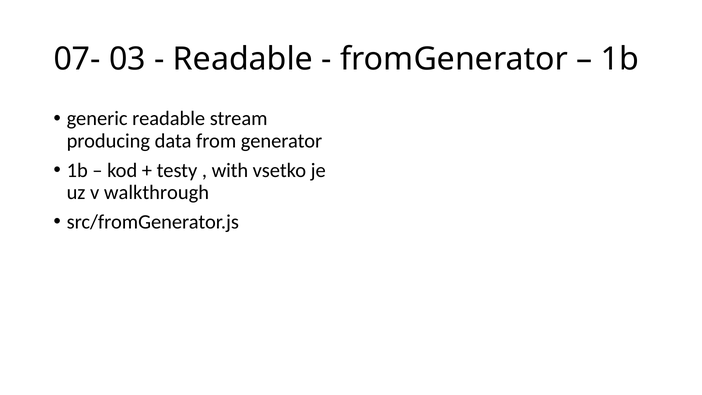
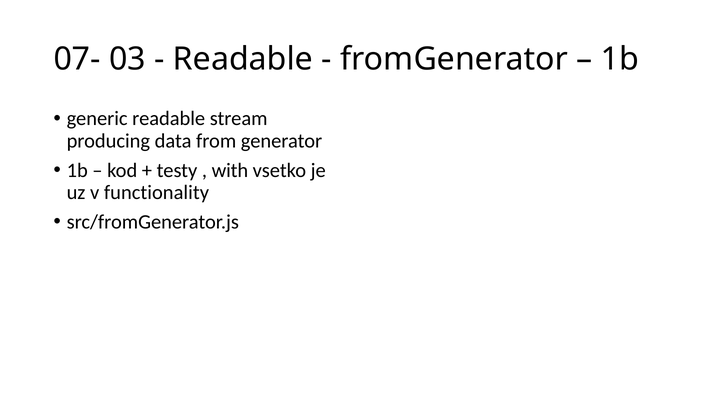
walkthrough: walkthrough -> functionality
